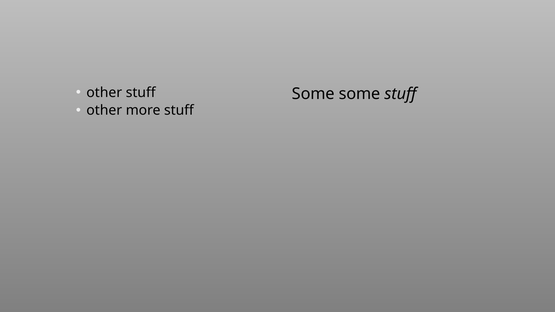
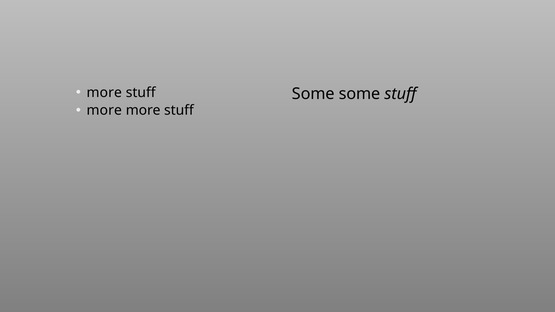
other at (104, 93): other -> more
other at (104, 110): other -> more
